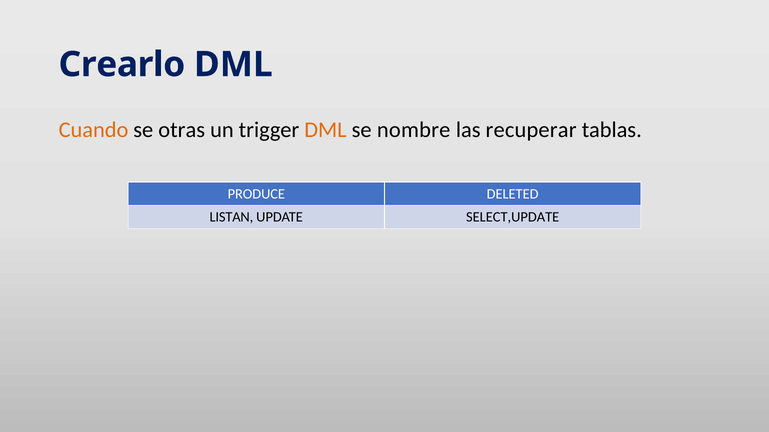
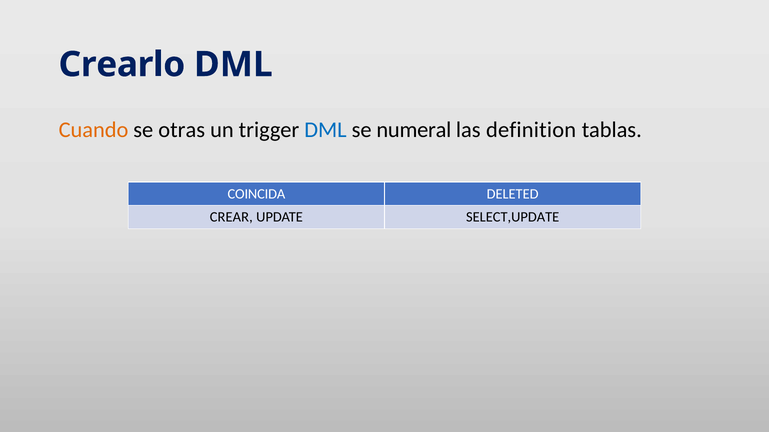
DML at (325, 130) colour: orange -> blue
nombre: nombre -> numeral
recuperar: recuperar -> definition
PRODUCE: PRODUCE -> COINCIDA
LISTAN: LISTAN -> CREAR
